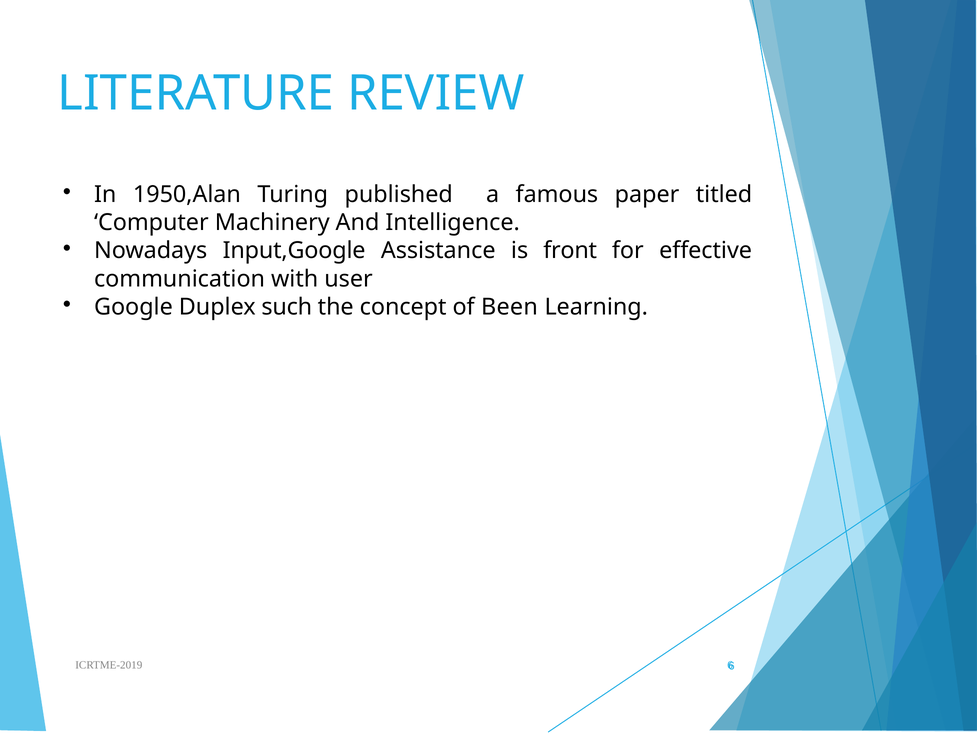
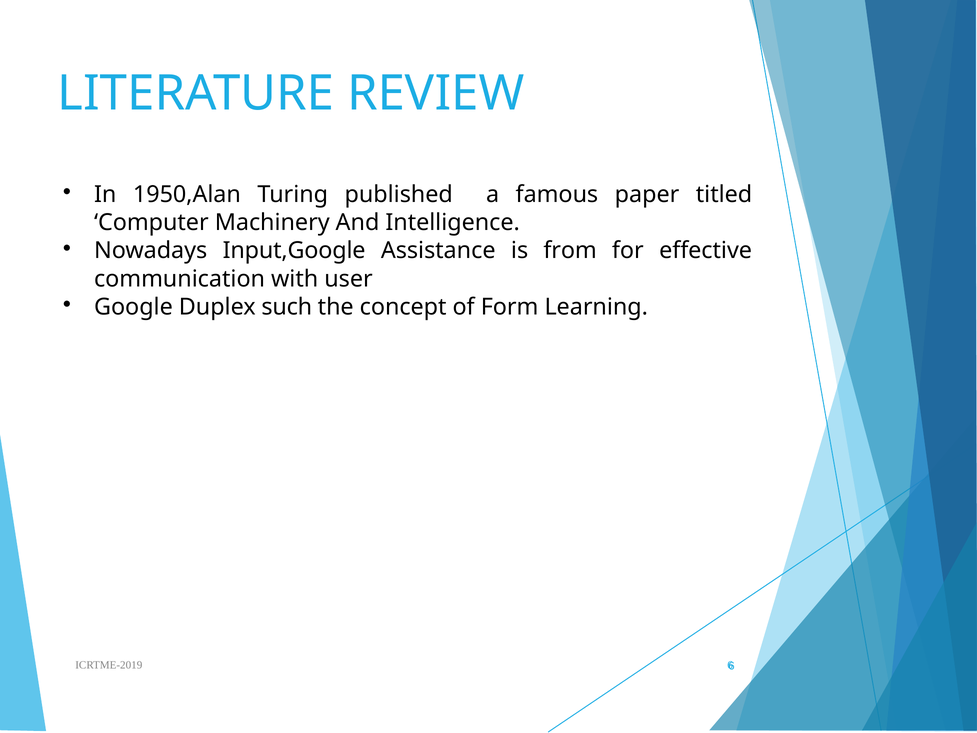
front: front -> from
Been: Been -> Form
